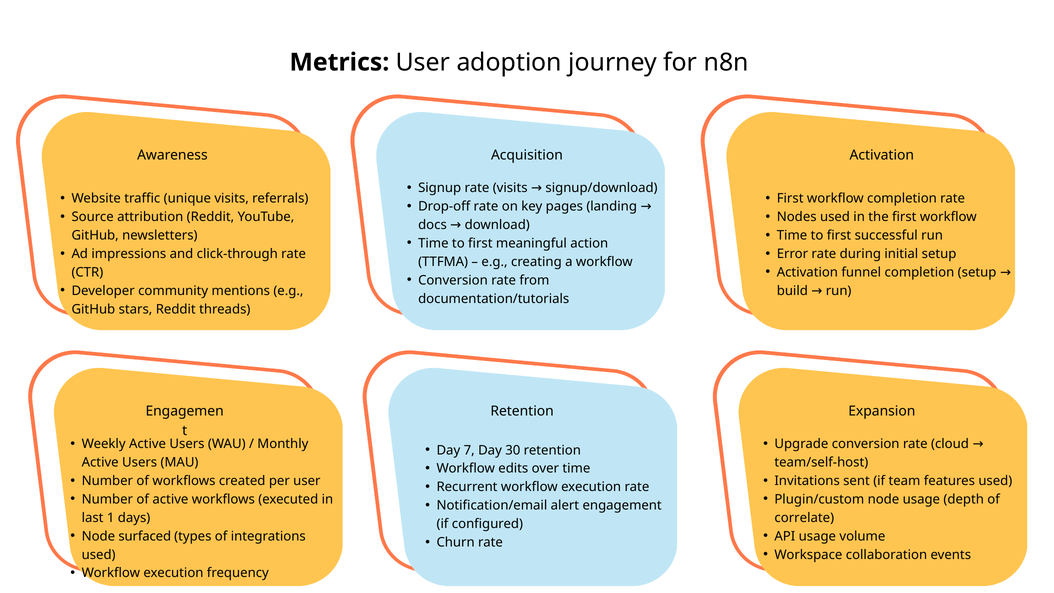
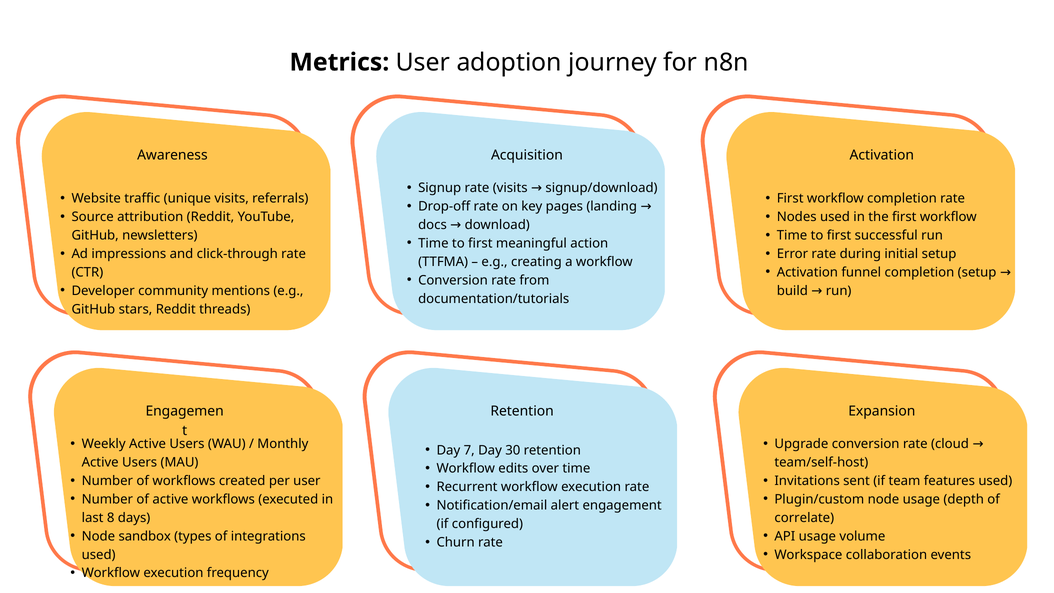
1: 1 -> 8
surfaced: surfaced -> sandbox
